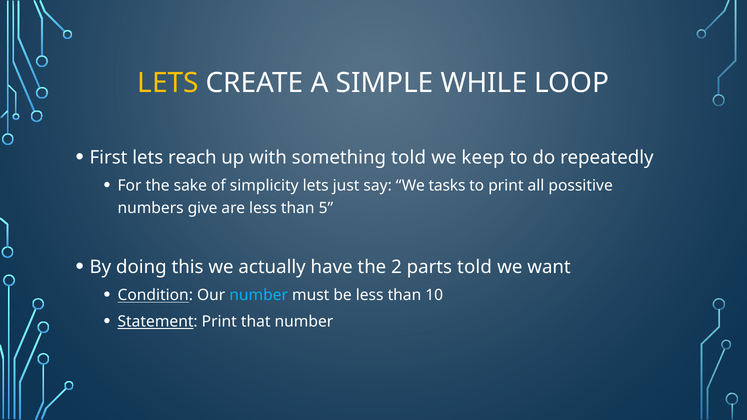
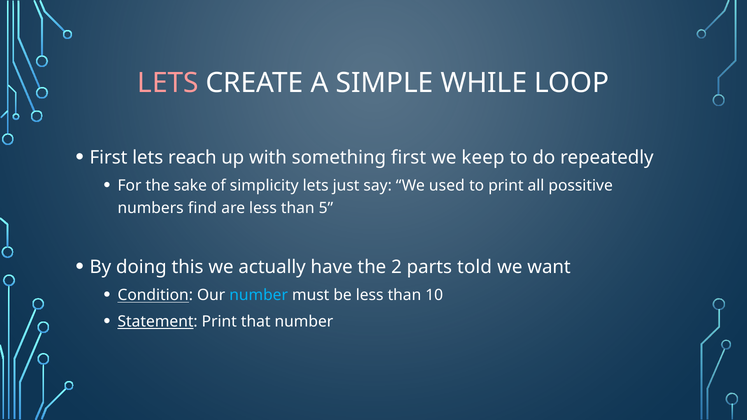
LETS at (168, 83) colour: yellow -> pink
something told: told -> first
tasks: tasks -> used
give: give -> find
